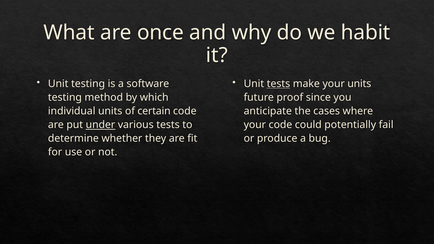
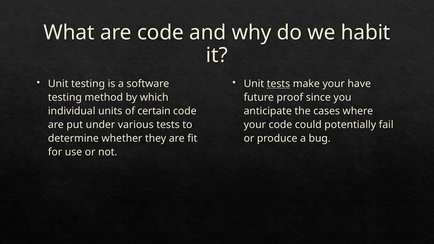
are once: once -> code
your units: units -> have
under underline: present -> none
